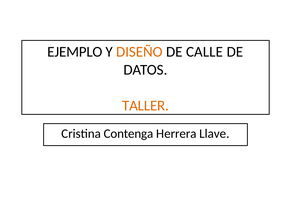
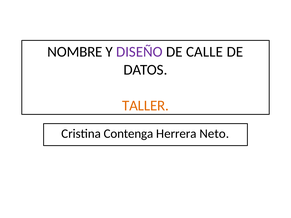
EJEMPLO: EJEMPLO -> NOMBRE
DISEÑO colour: orange -> purple
Llave: Llave -> Neto
